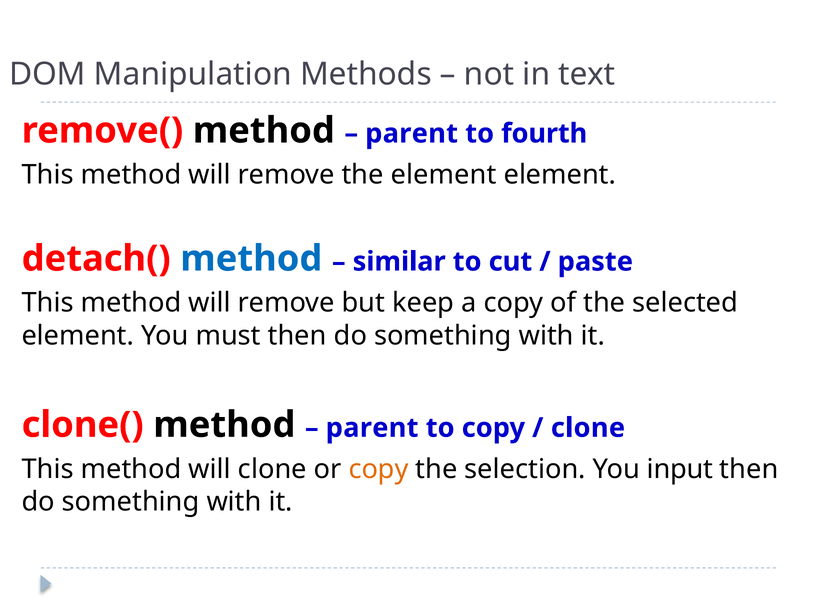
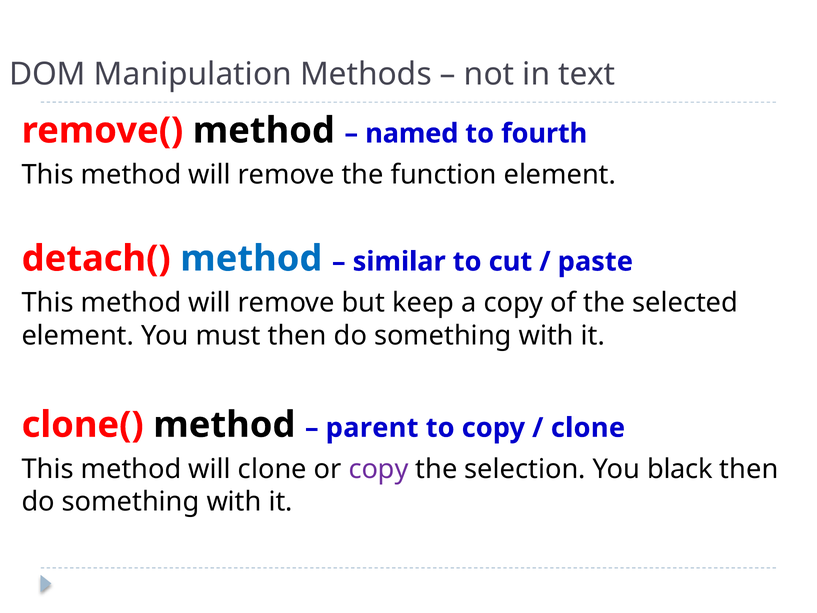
parent at (412, 133): parent -> named
the element: element -> function
copy at (379, 469) colour: orange -> purple
input: input -> black
